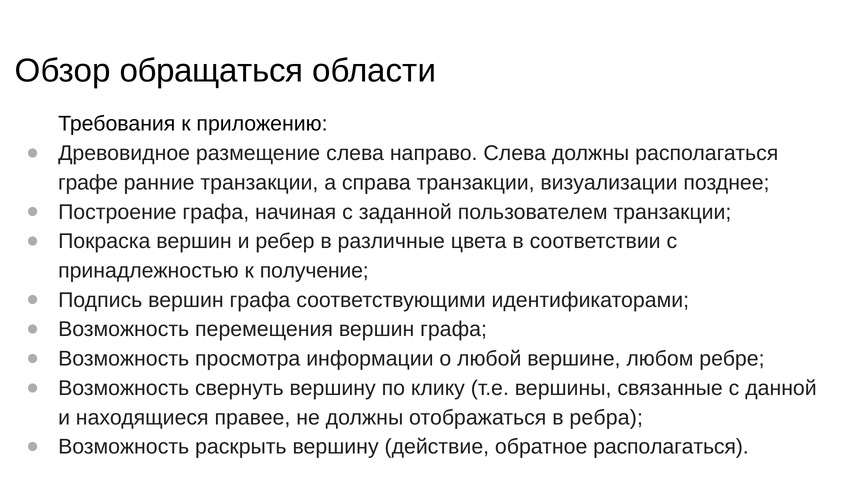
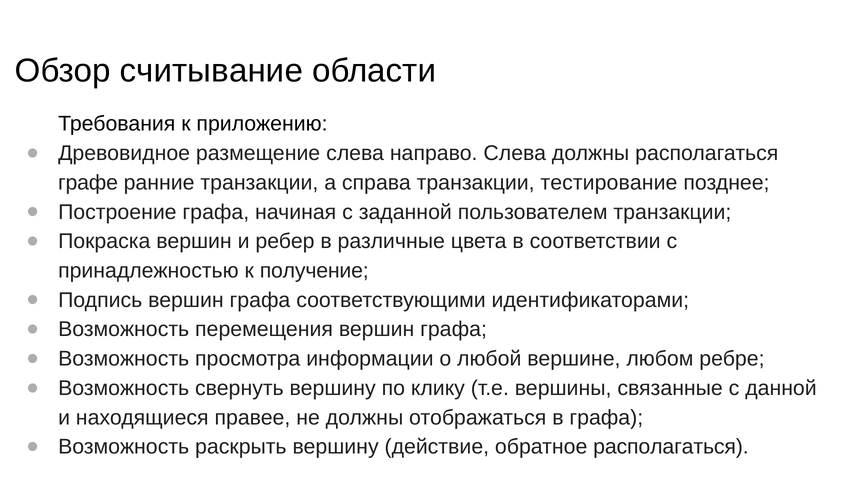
обращаться: обращаться -> считывание
визуализации: визуализации -> тестирование
в ребра: ребра -> графа
